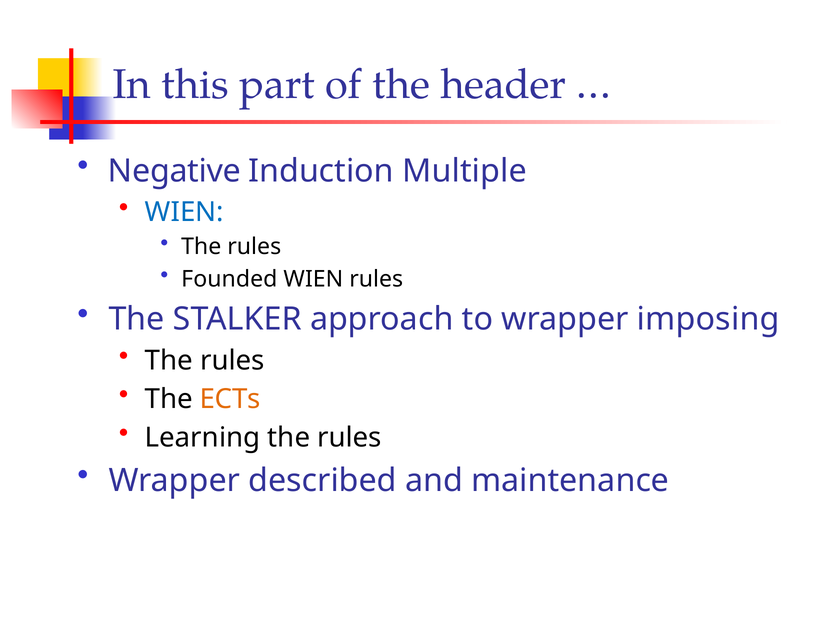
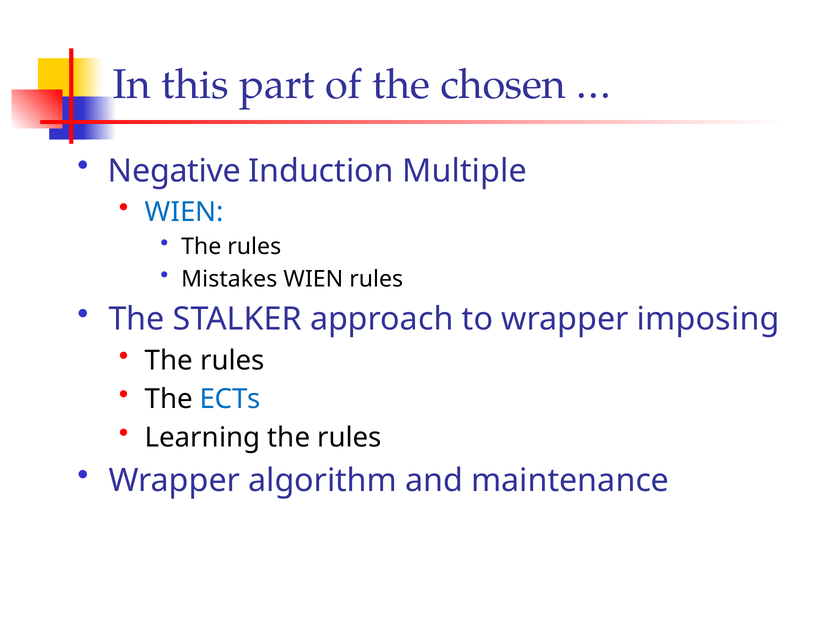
header: header -> chosen
Founded: Founded -> Mistakes
ECTs colour: orange -> blue
described: described -> algorithm
